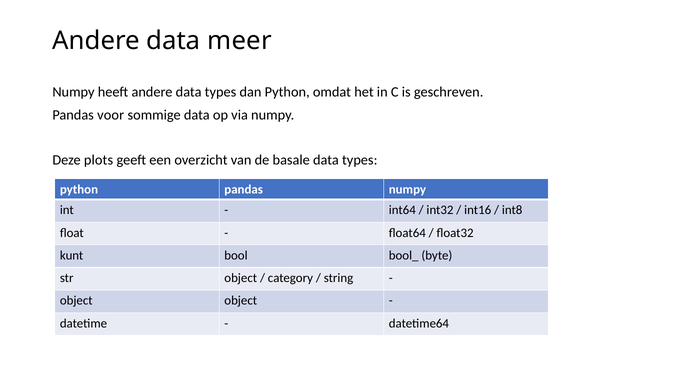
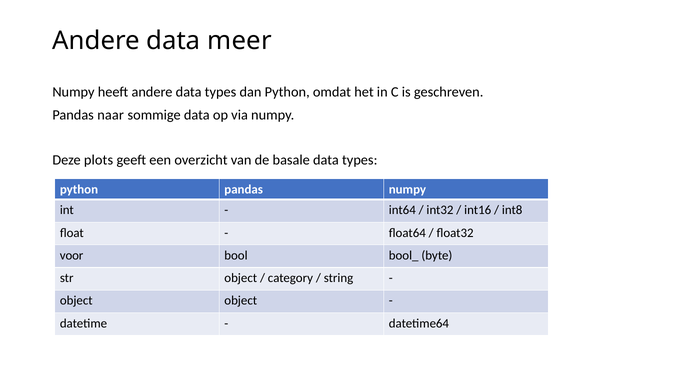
voor: voor -> naar
kunt: kunt -> voor
